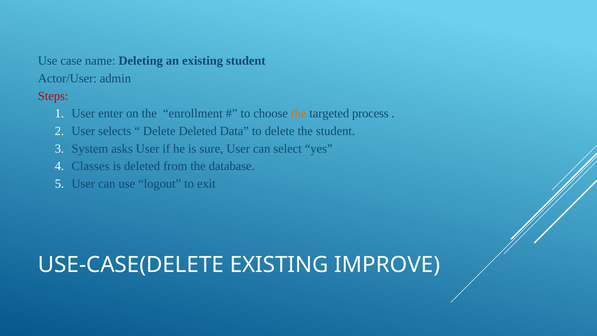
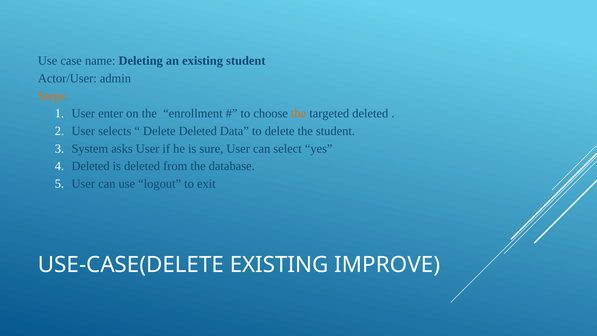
Steps colour: red -> orange
targeted process: process -> deleted
Classes at (91, 166): Classes -> Deleted
